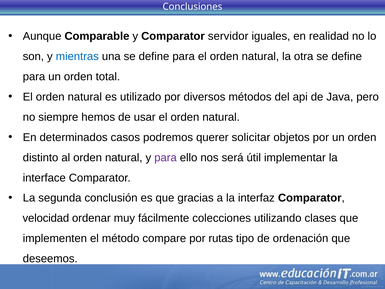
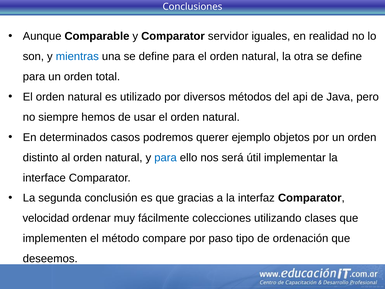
solicitar: solicitar -> ejemplo
para at (166, 157) colour: purple -> blue
rutas: rutas -> paso
